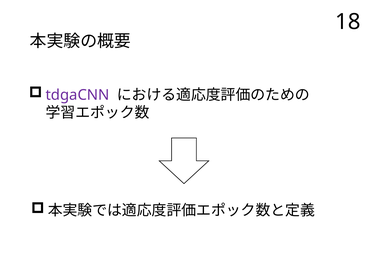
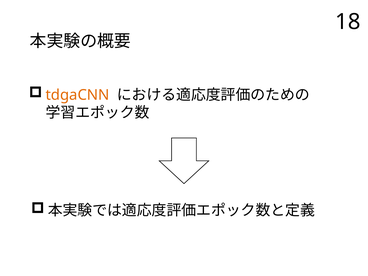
tdgaCNN colour: purple -> orange
